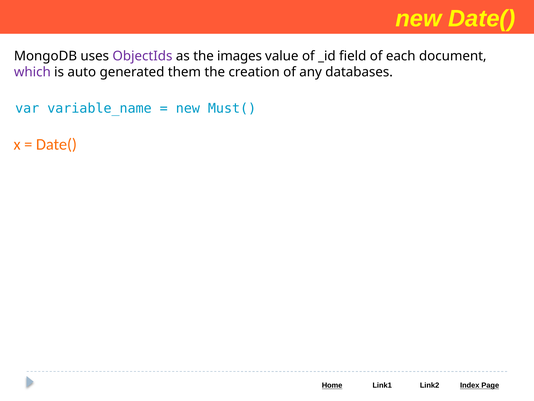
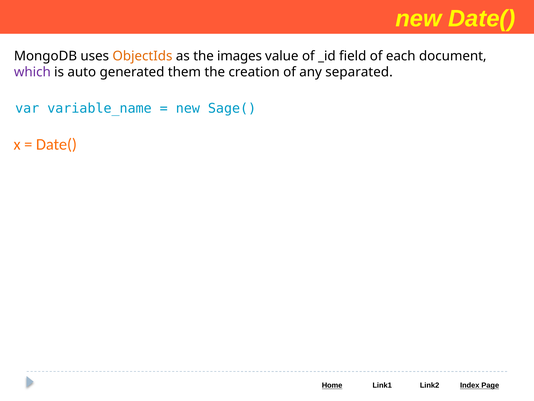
ObjectIds colour: purple -> orange
databases: databases -> separated
Must(: Must( -> Sage(
